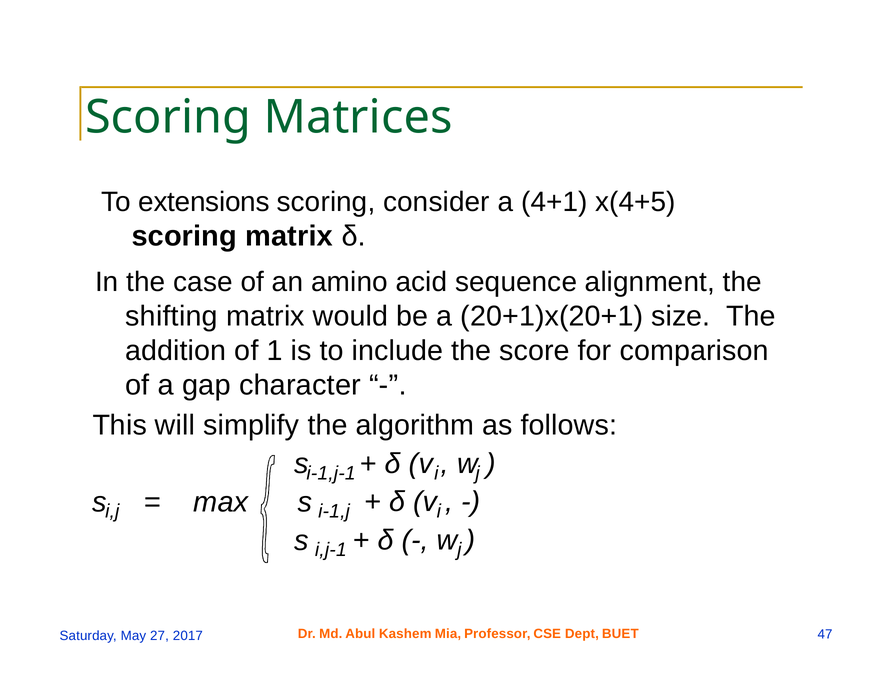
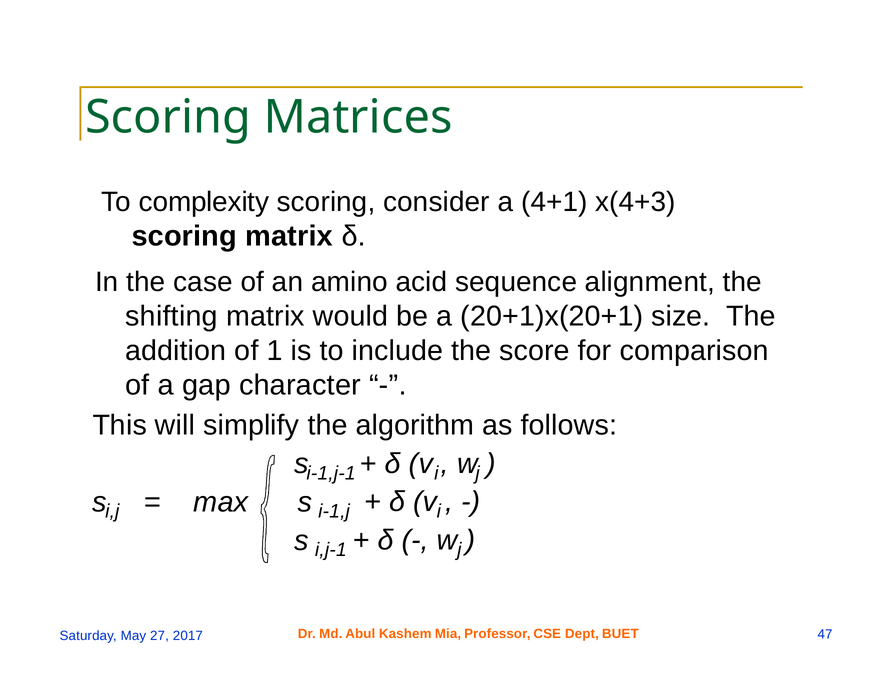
extensions: extensions -> complexity
x(4+5: x(4+5 -> x(4+3
